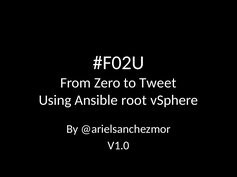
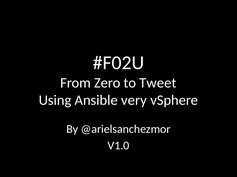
root: root -> very
